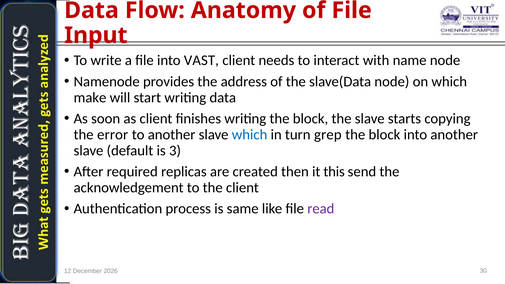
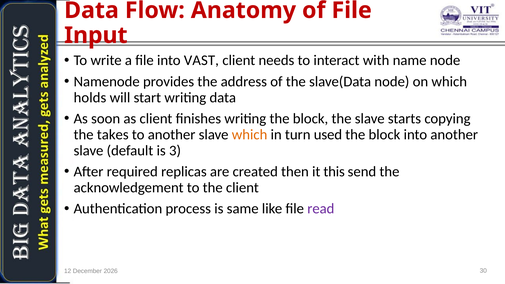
make: make -> holds
error: error -> takes
which at (250, 135) colour: blue -> orange
grep: grep -> used
